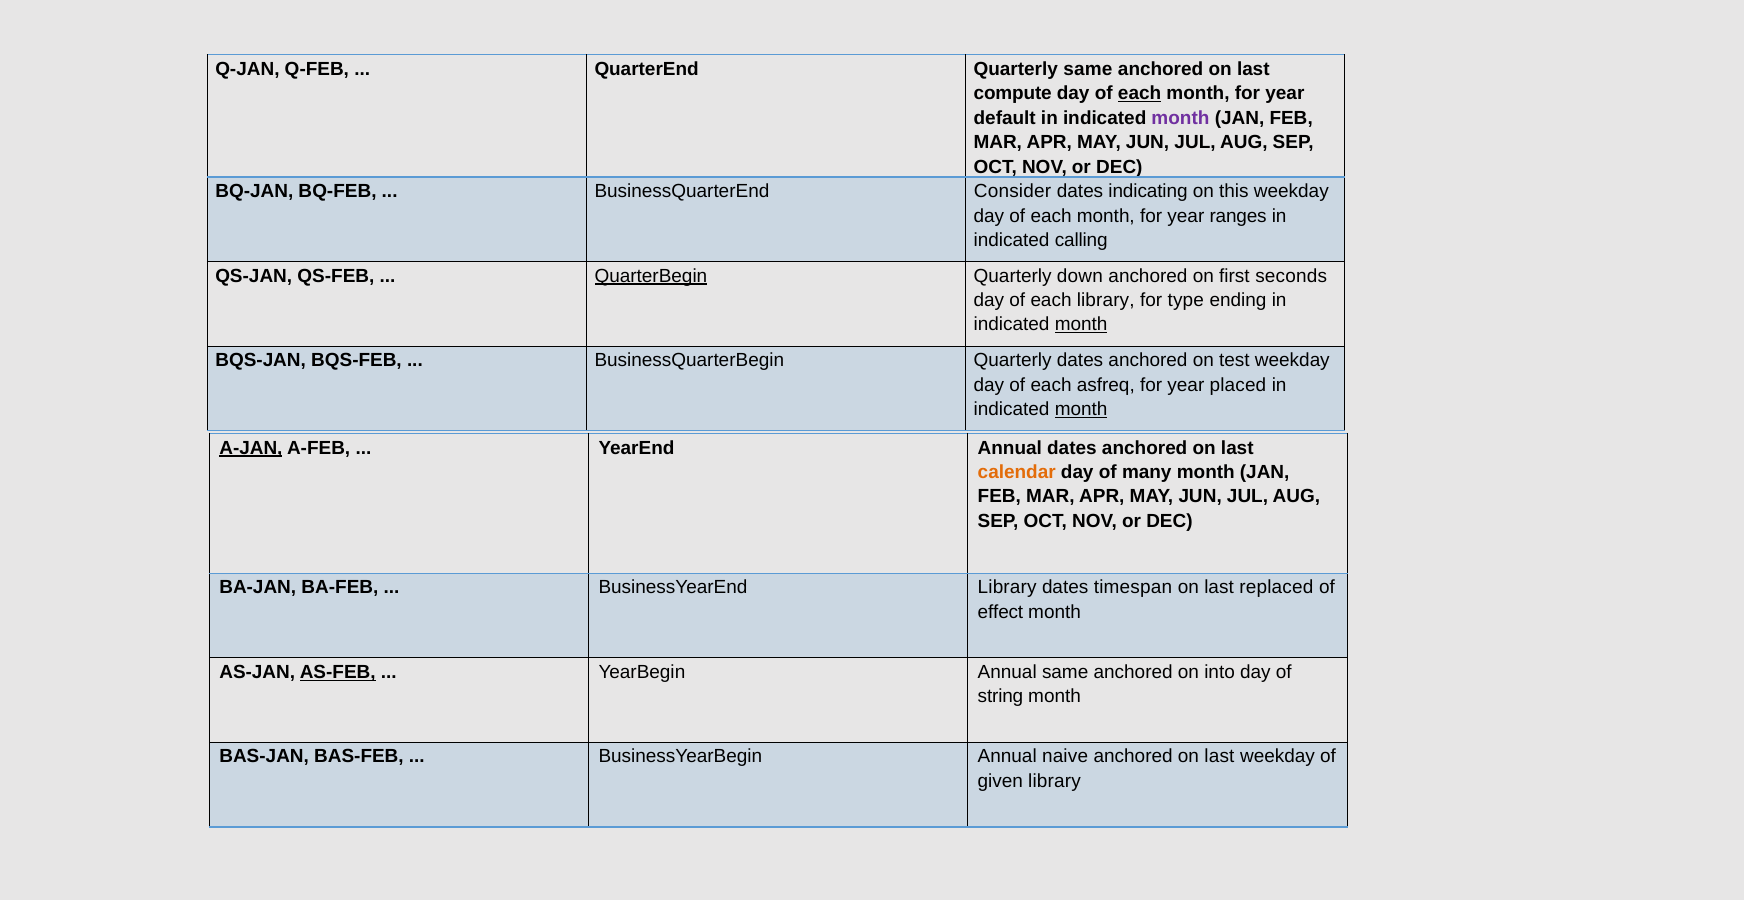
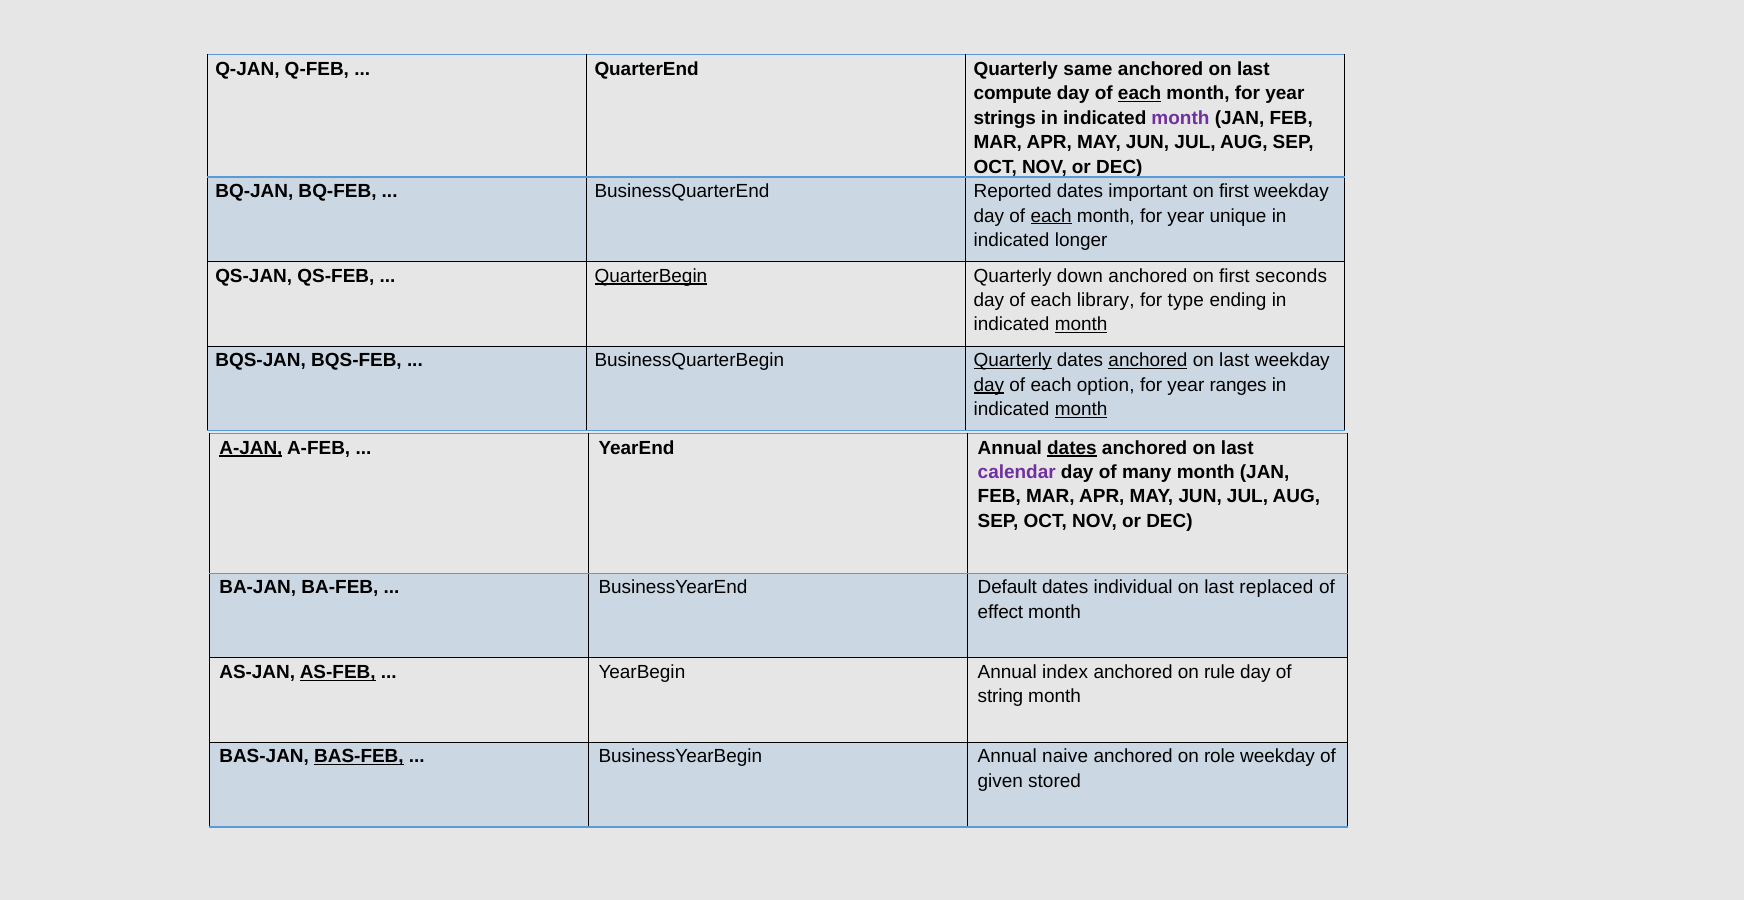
default: default -> strings
Consider: Consider -> Reported
indicating: indicating -> important
this at (1234, 191): this -> first
each at (1051, 216) underline: none -> present
ranges: ranges -> unique
calling: calling -> longer
Quarterly at (1013, 360) underline: none -> present
anchored at (1148, 360) underline: none -> present
test at (1234, 360): test -> last
day at (989, 385) underline: none -> present
asfreq: asfreq -> option
placed: placed -> ranges
dates at (1072, 448) underline: none -> present
calendar colour: orange -> purple
BusinessYearEnd Library: Library -> Default
timespan: timespan -> individual
Annual same: same -> index
into: into -> rule
BAS-FEB underline: none -> present
last at (1219, 757): last -> role
given library: library -> stored
